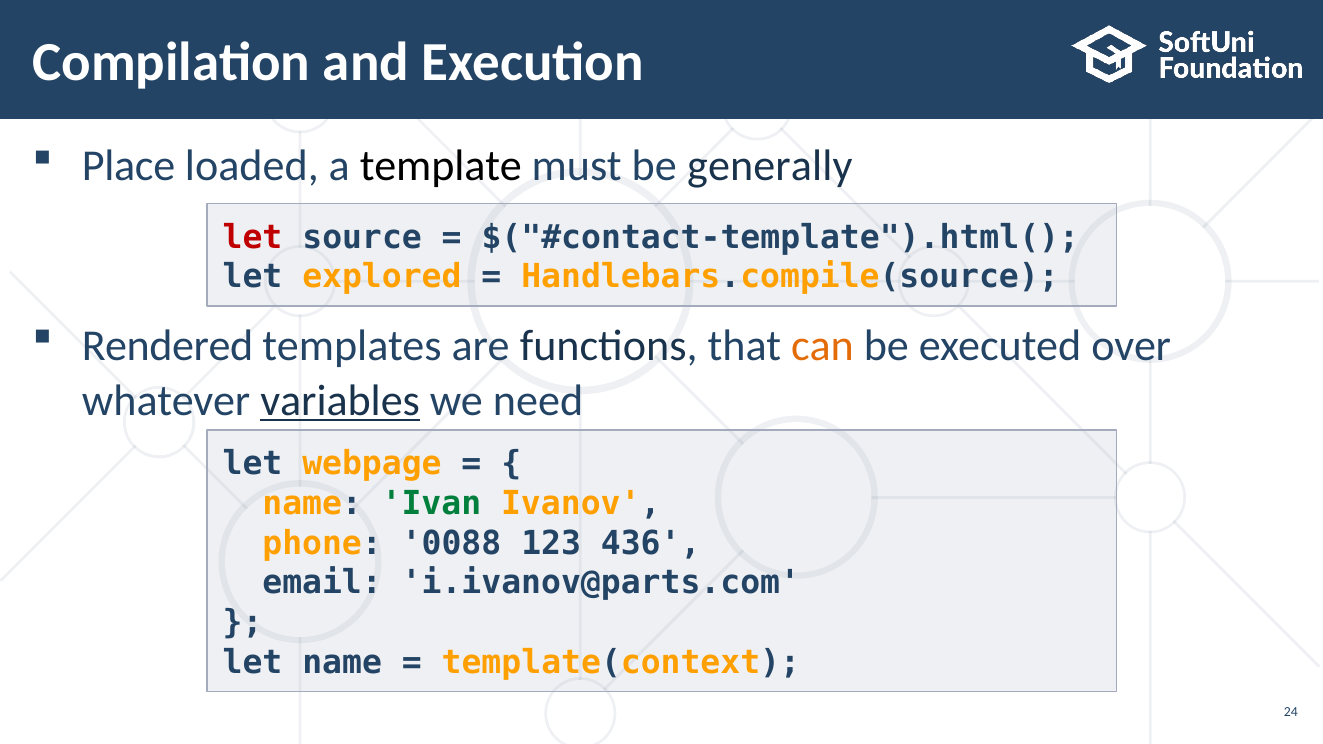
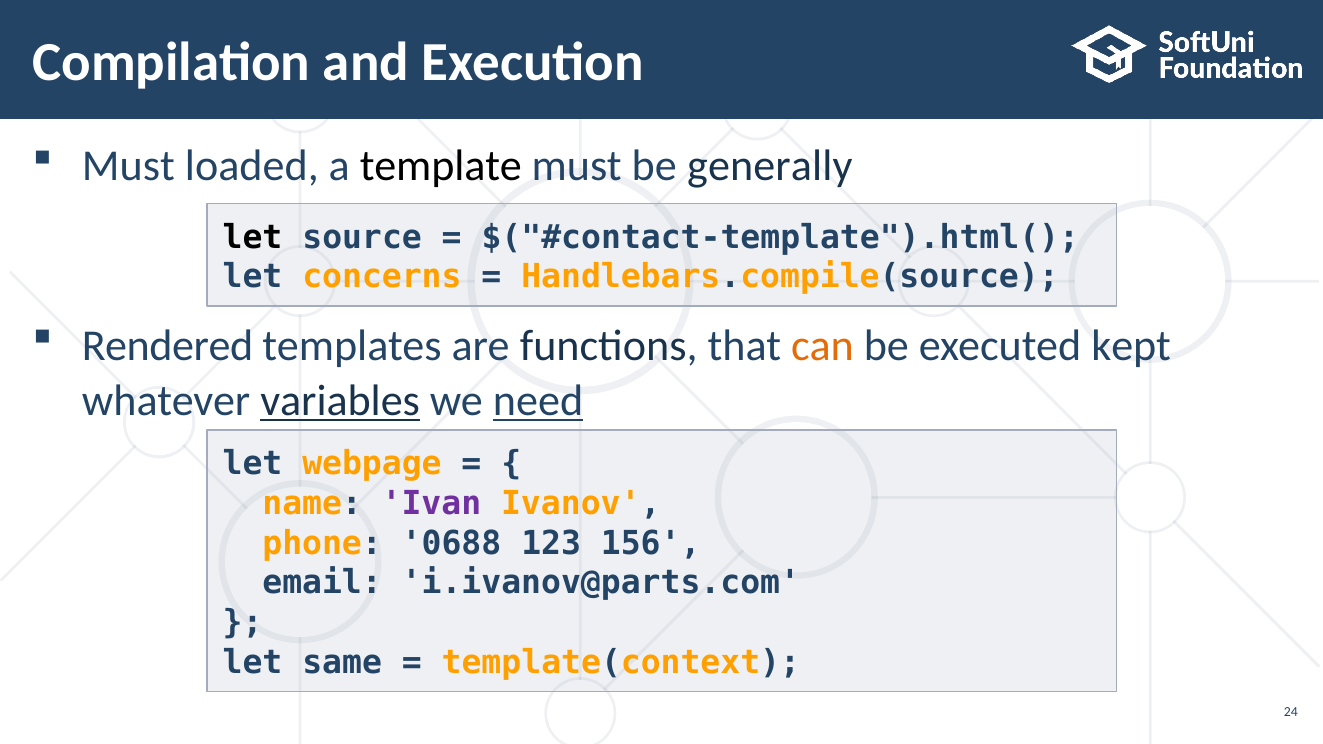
Place at (129, 166): Place -> Must
let at (253, 237) colour: red -> black
explored: explored -> concerns
over: over -> kept
need underline: none -> present
Ivan colour: green -> purple
0088: 0088 -> 0688
436: 436 -> 156
let name: name -> same
